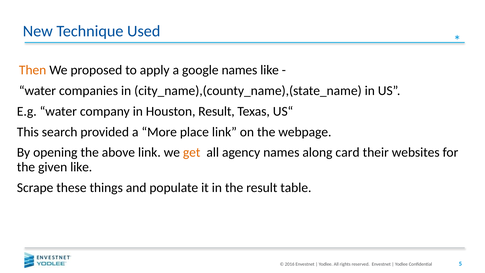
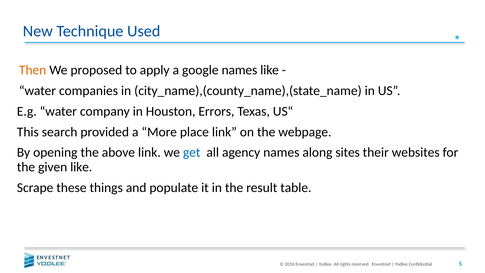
Houston Result: Result -> Errors
get colour: orange -> blue
card: card -> sites
